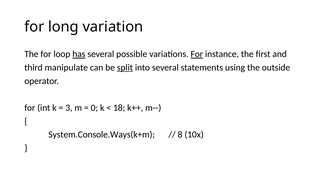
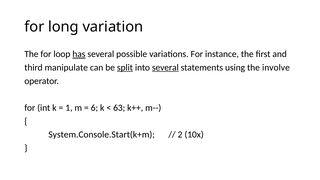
For at (197, 54) underline: present -> none
several at (165, 68) underline: none -> present
outside: outside -> involve
3: 3 -> 1
0: 0 -> 6
18: 18 -> 63
System.Console.Ways(k+m: System.Console.Ways(k+m -> System.Console.Start(k+m
8: 8 -> 2
